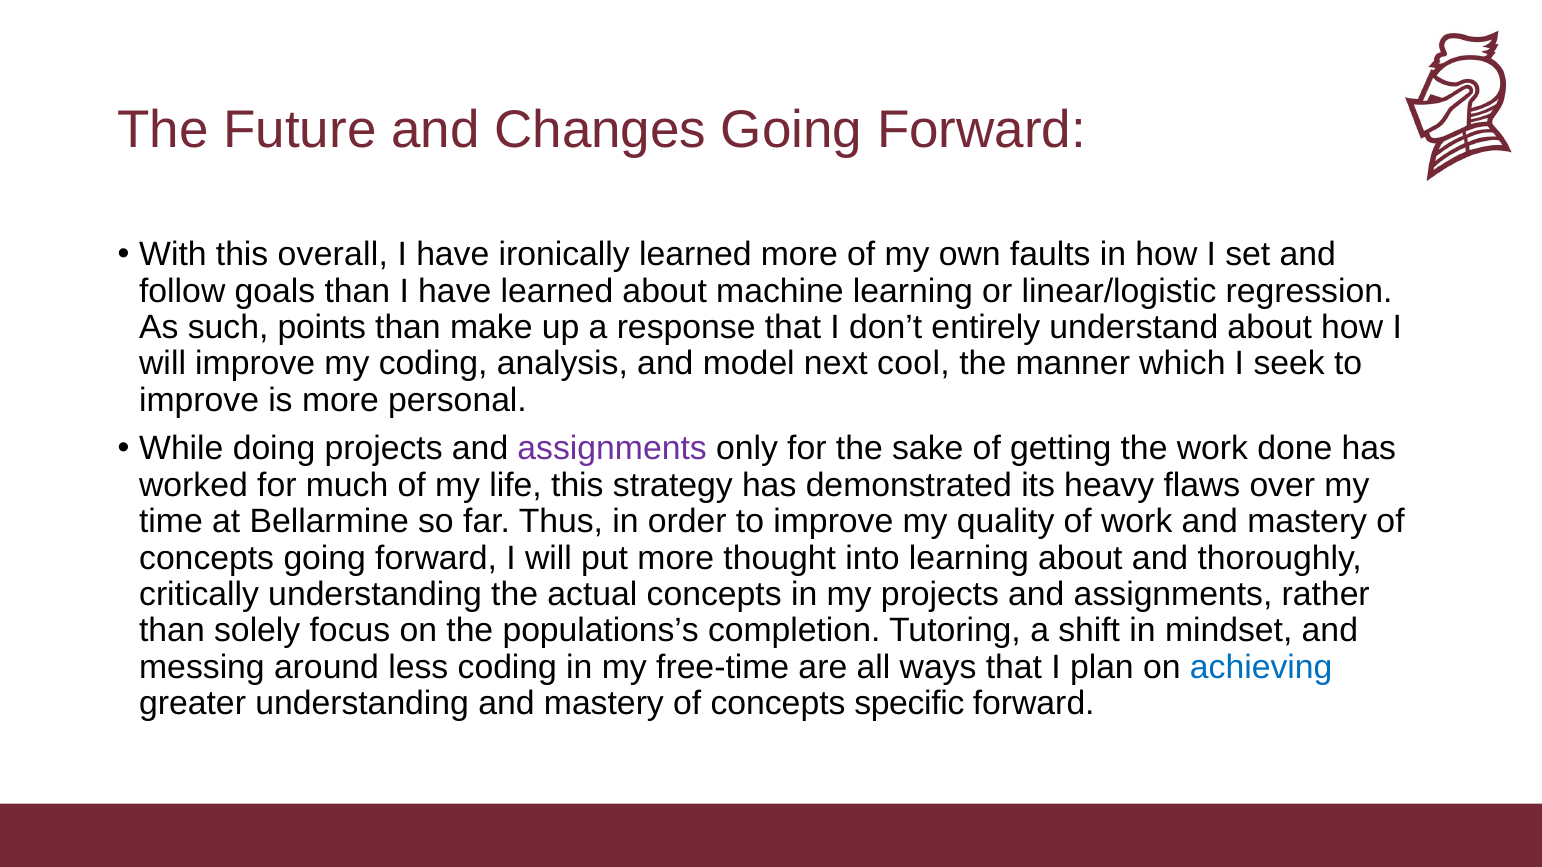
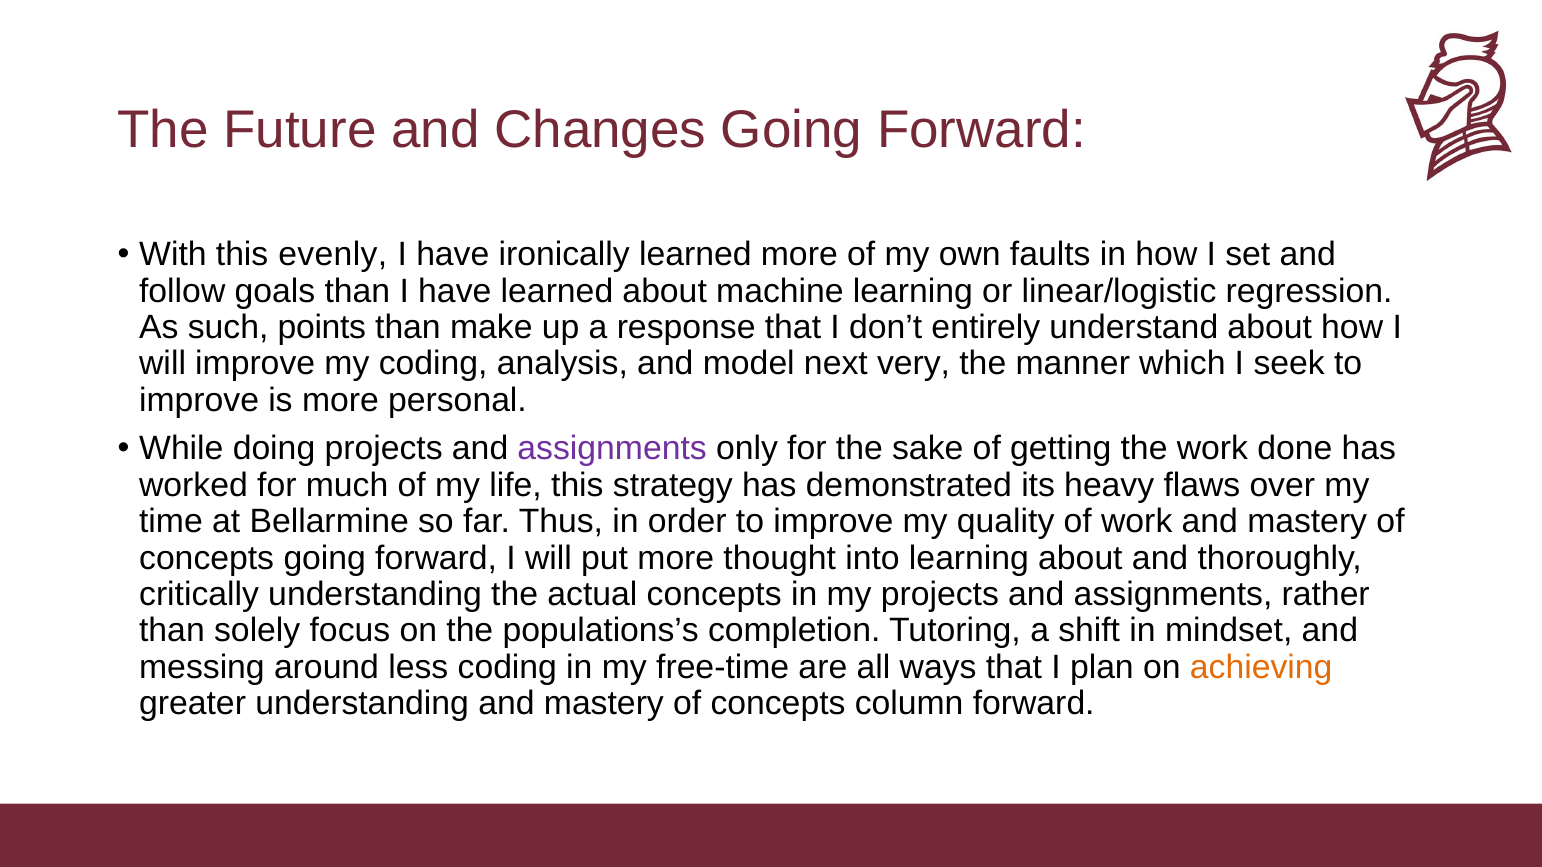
overall: overall -> evenly
cool: cool -> very
achieving colour: blue -> orange
specific: specific -> column
